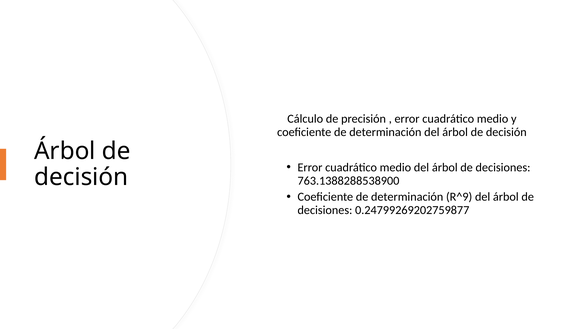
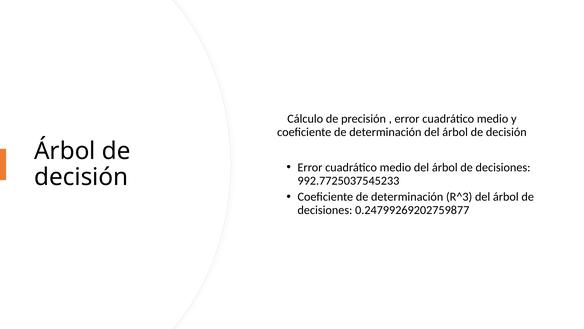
763.1388288538900: 763.1388288538900 -> 992.7725037545233
R^9: R^9 -> R^3
